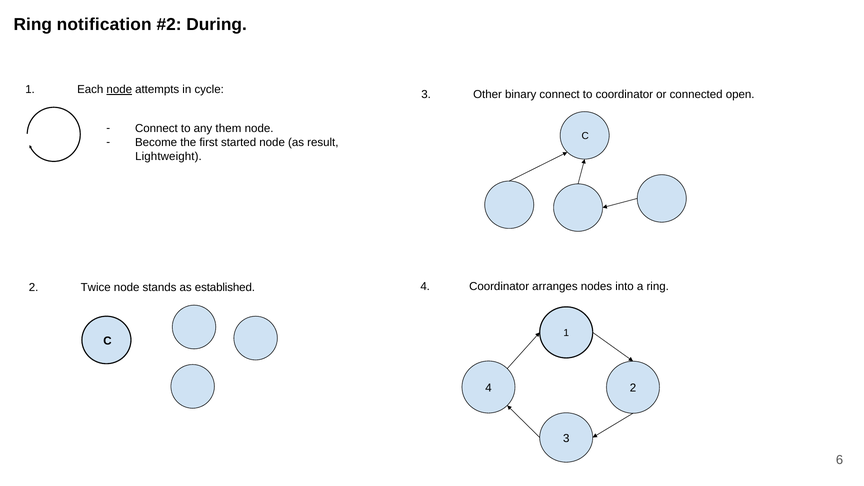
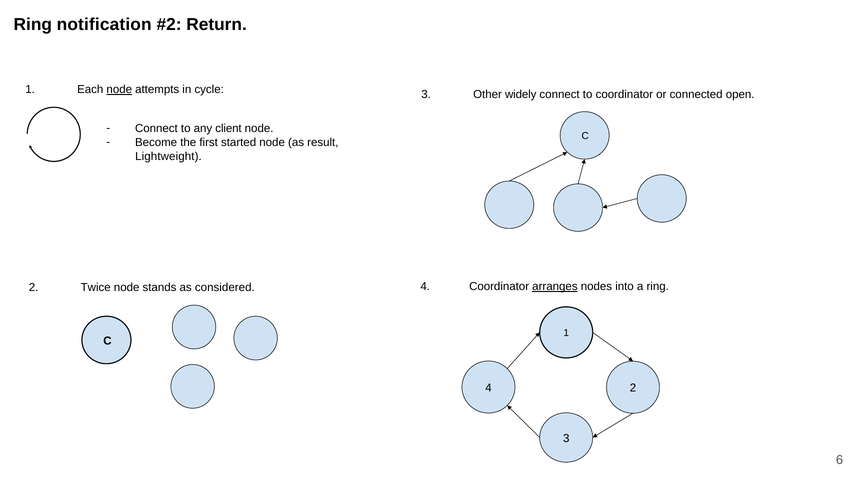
During: During -> Return
binary: binary -> widely
them: them -> client
arranges underline: none -> present
established: established -> considered
